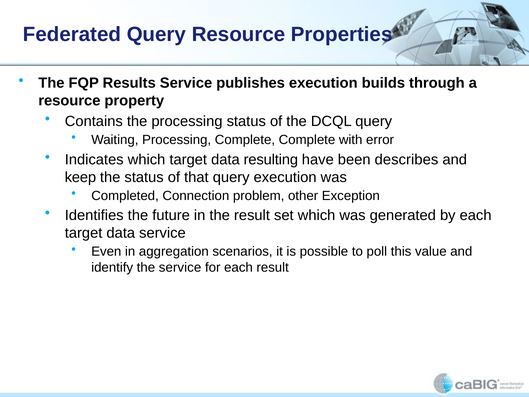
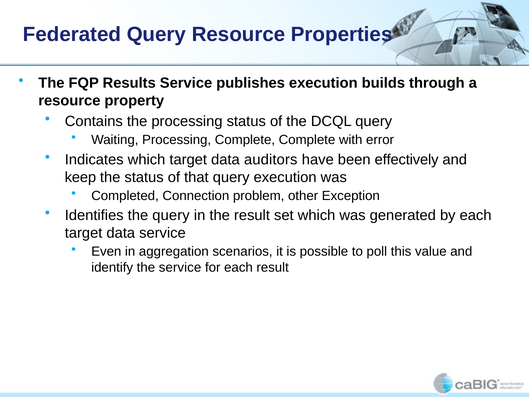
resulting: resulting -> auditors
describes: describes -> effectively
the future: future -> query
